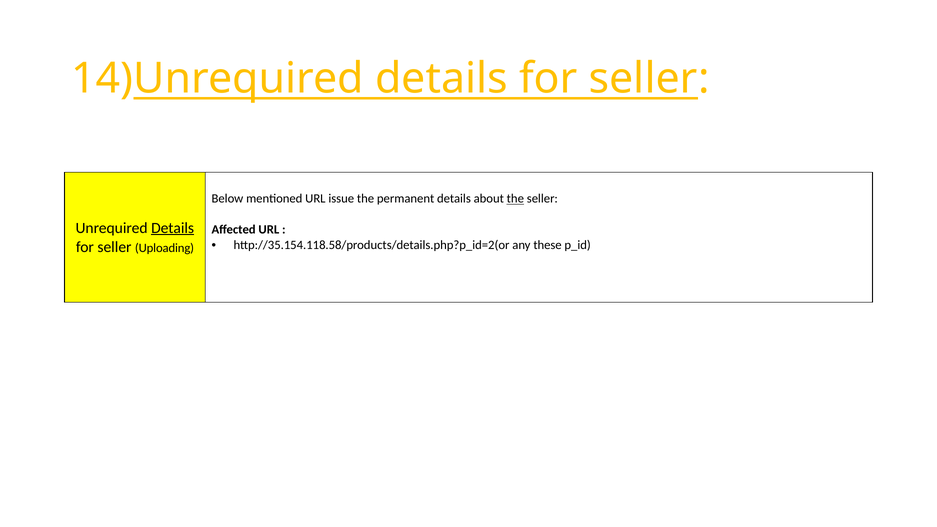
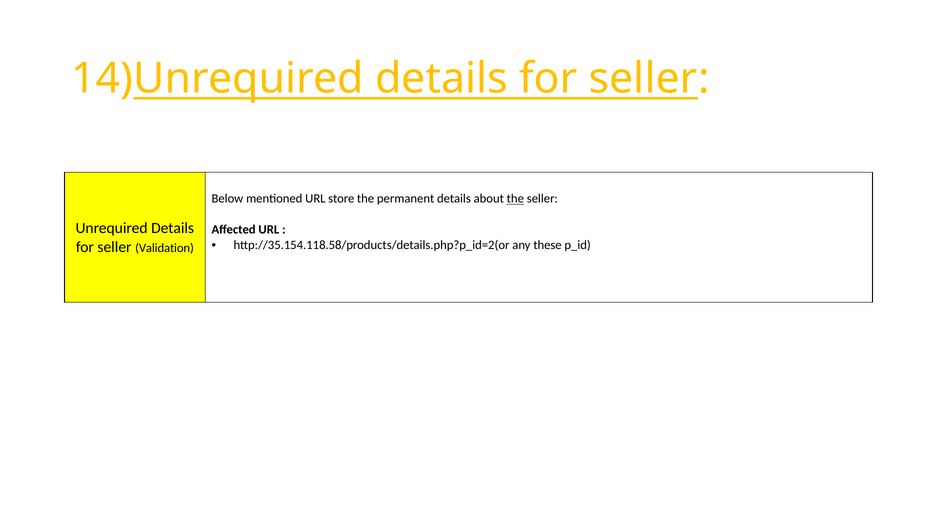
issue: issue -> store
Details at (173, 228) underline: present -> none
Uploading: Uploading -> Validation
